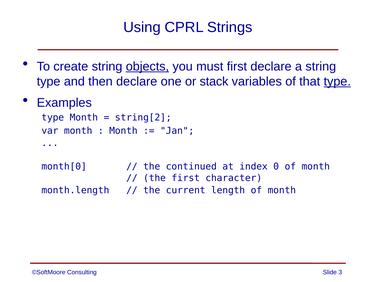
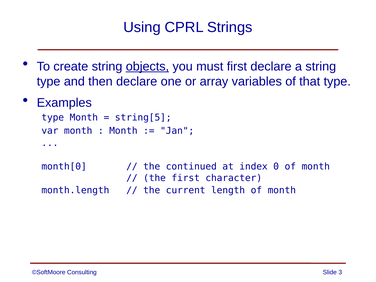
stack: stack -> array
type at (337, 81) underline: present -> none
string[2: string[2 -> string[5
